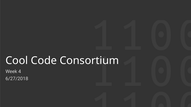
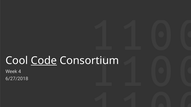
Code underline: none -> present
